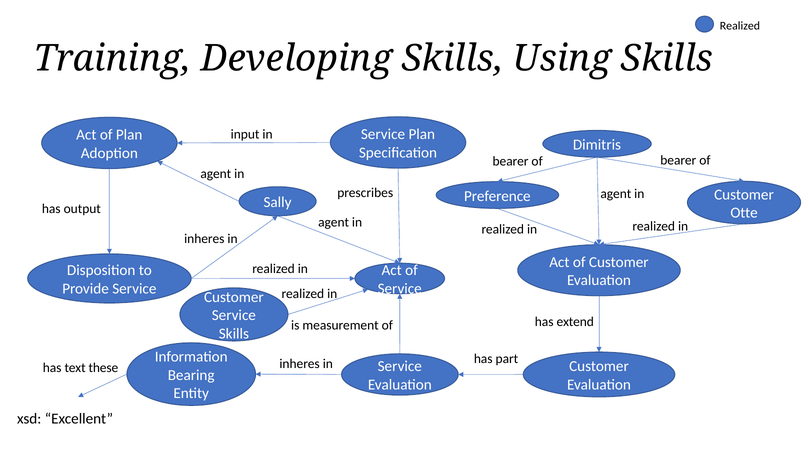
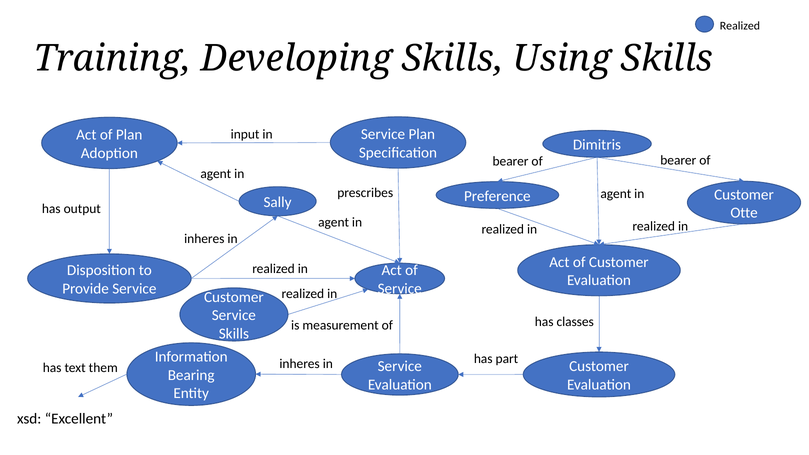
extend: extend -> classes
these: these -> them
